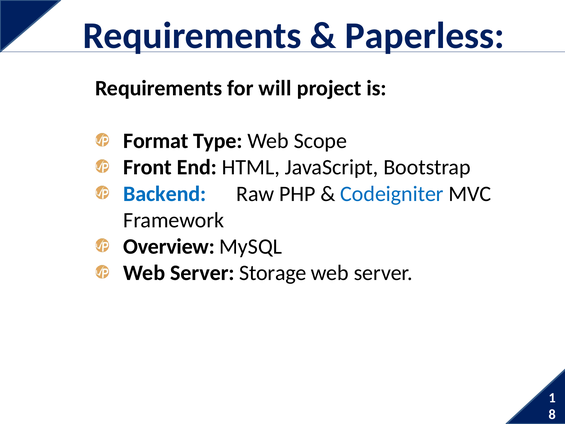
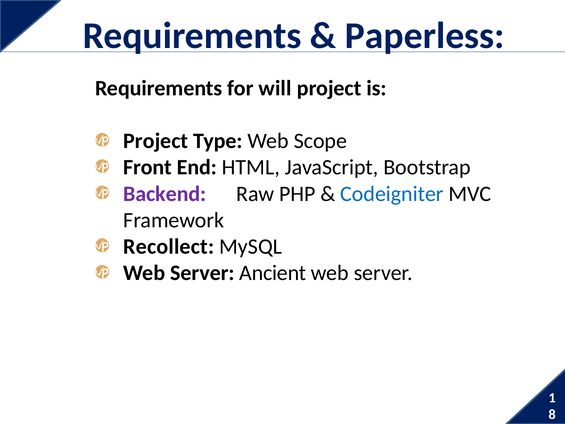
Format at (156, 141): Format -> Project
Backend colour: blue -> purple
Overview: Overview -> Recollect
Storage: Storage -> Ancient
